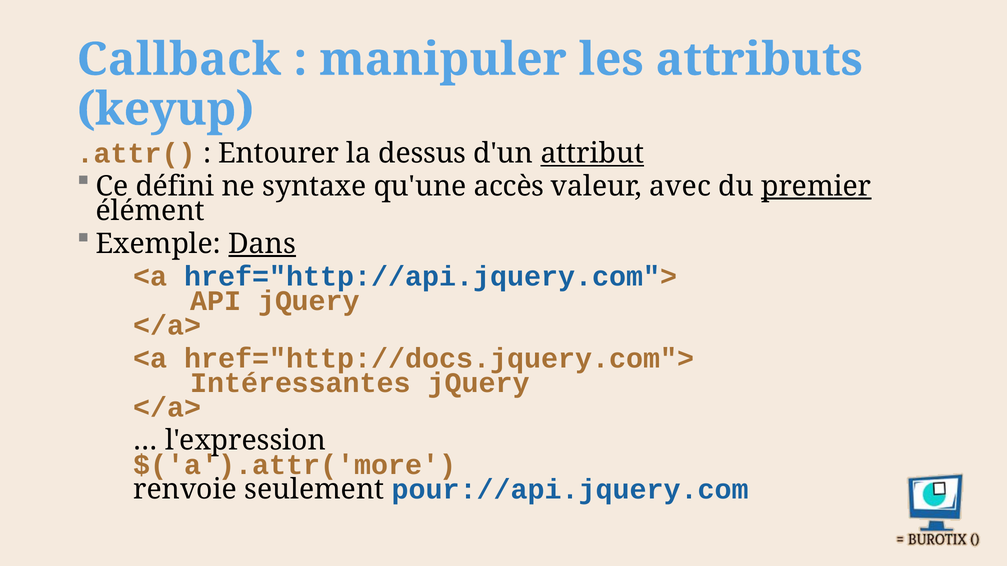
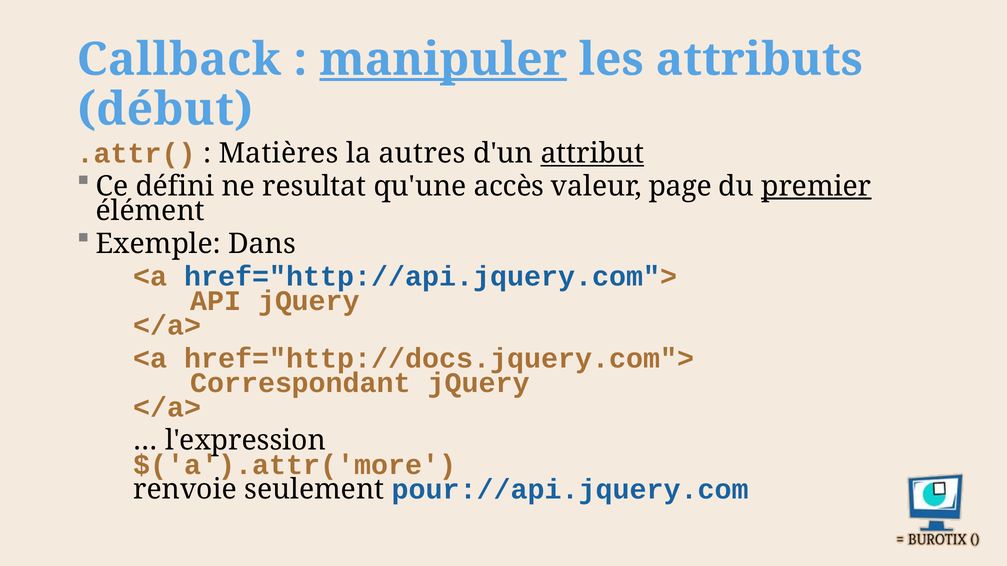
manipuler underline: none -> present
keyup: keyup -> début
Entourer: Entourer -> Matières
dessus: dessus -> autres
syntaxe: syntaxe -> resultat
avec: avec -> page
Dans underline: present -> none
Intéressantes: Intéressantes -> Correspondant
